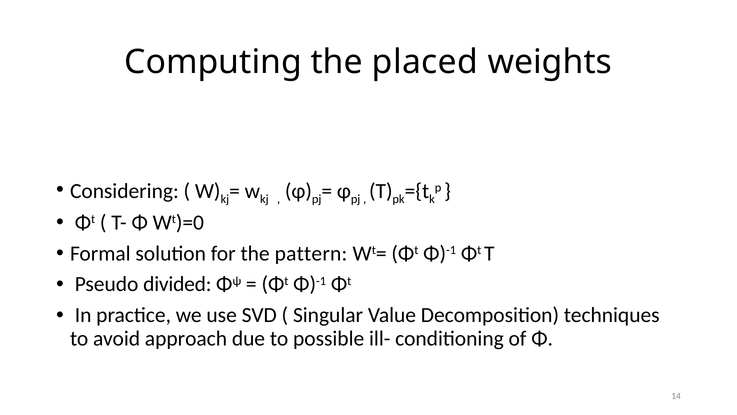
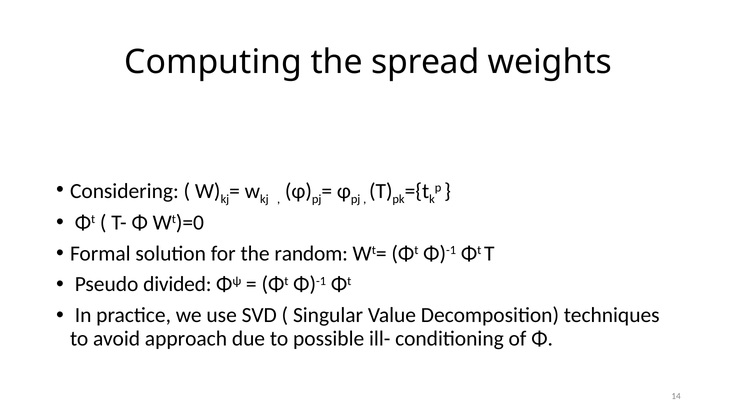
placed: placed -> spread
pattern: pattern -> random
